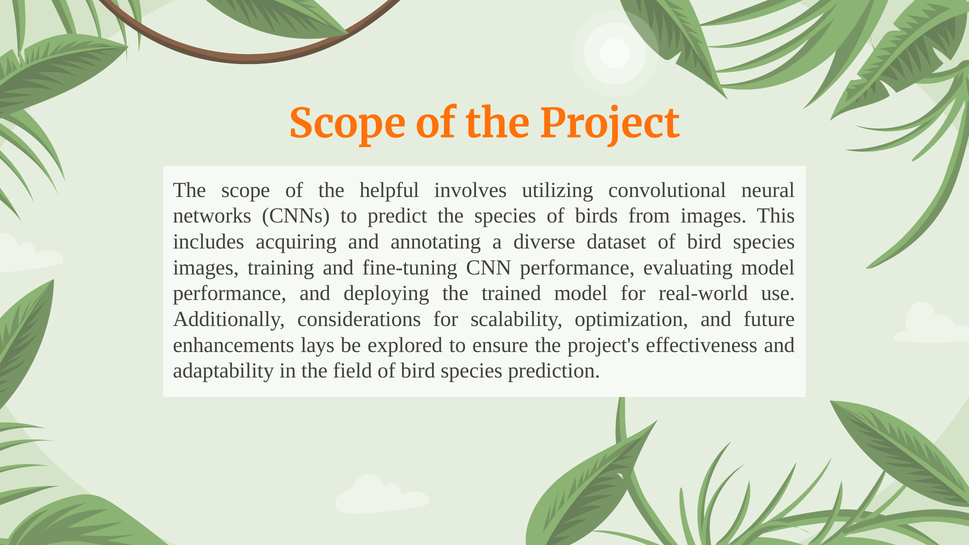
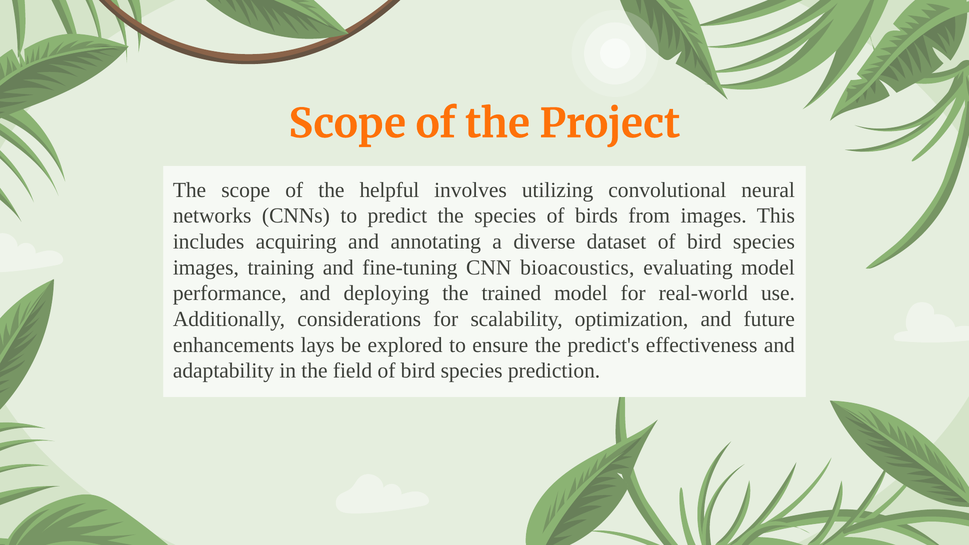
CNN performance: performance -> bioacoustics
project's: project's -> predict's
